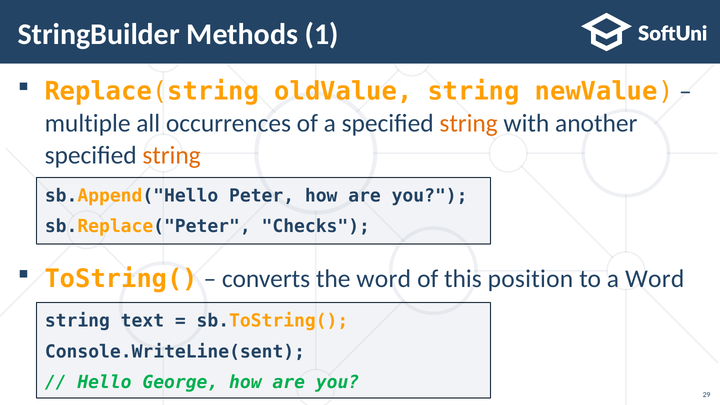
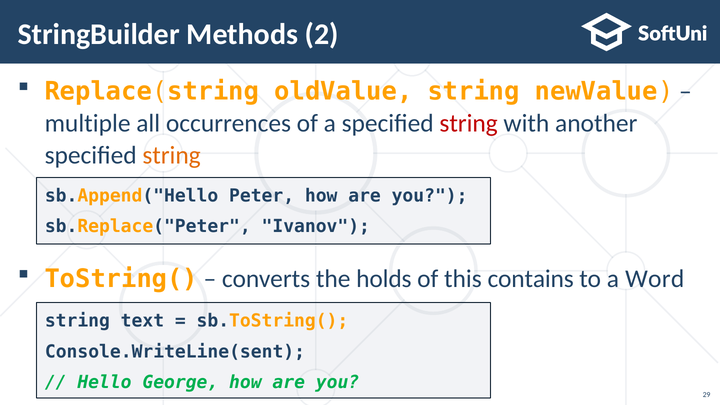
1: 1 -> 2
string at (469, 123) colour: orange -> red
Checks: Checks -> Ivanov
the word: word -> holds
position: position -> contains
